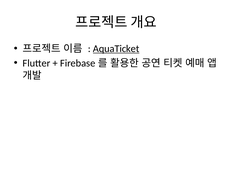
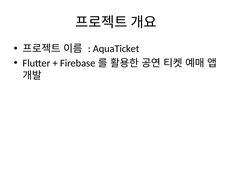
AquaTicket underline: present -> none
